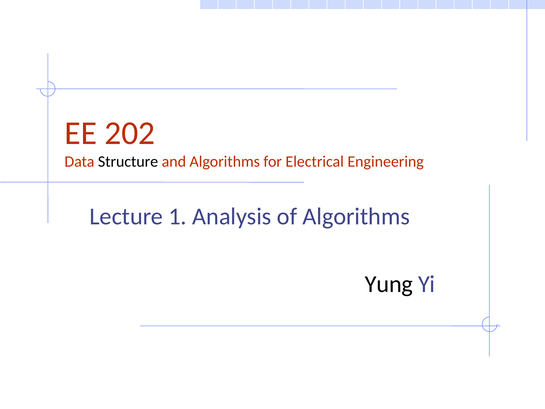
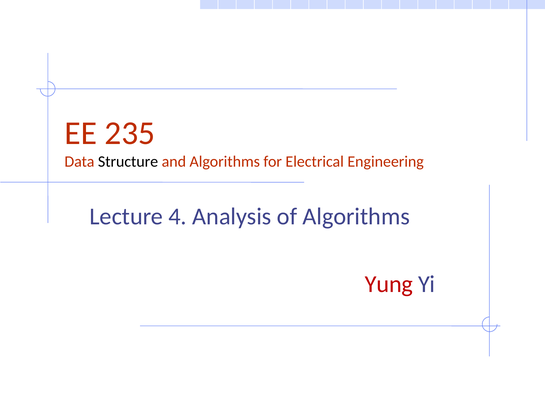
202: 202 -> 235
1: 1 -> 4
Yung colour: black -> red
